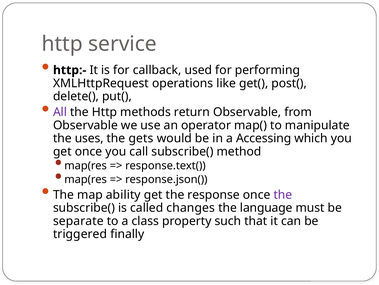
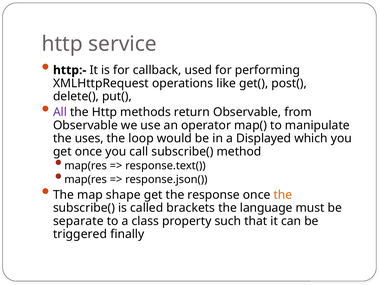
gets: gets -> loop
Accessing: Accessing -> Displayed
ability: ability -> shape
the at (283, 194) colour: purple -> orange
changes: changes -> brackets
